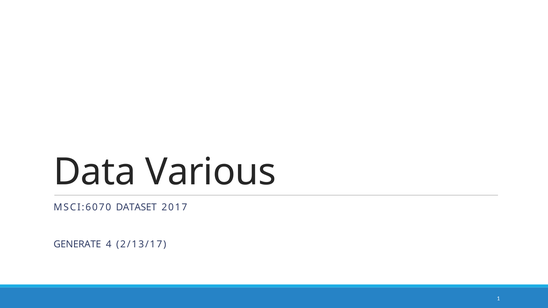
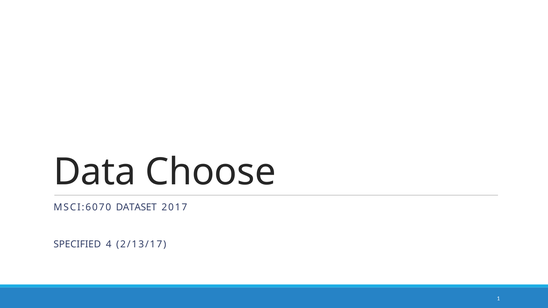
Various: Various -> Choose
GENERATE: GENERATE -> SPECIFIED
